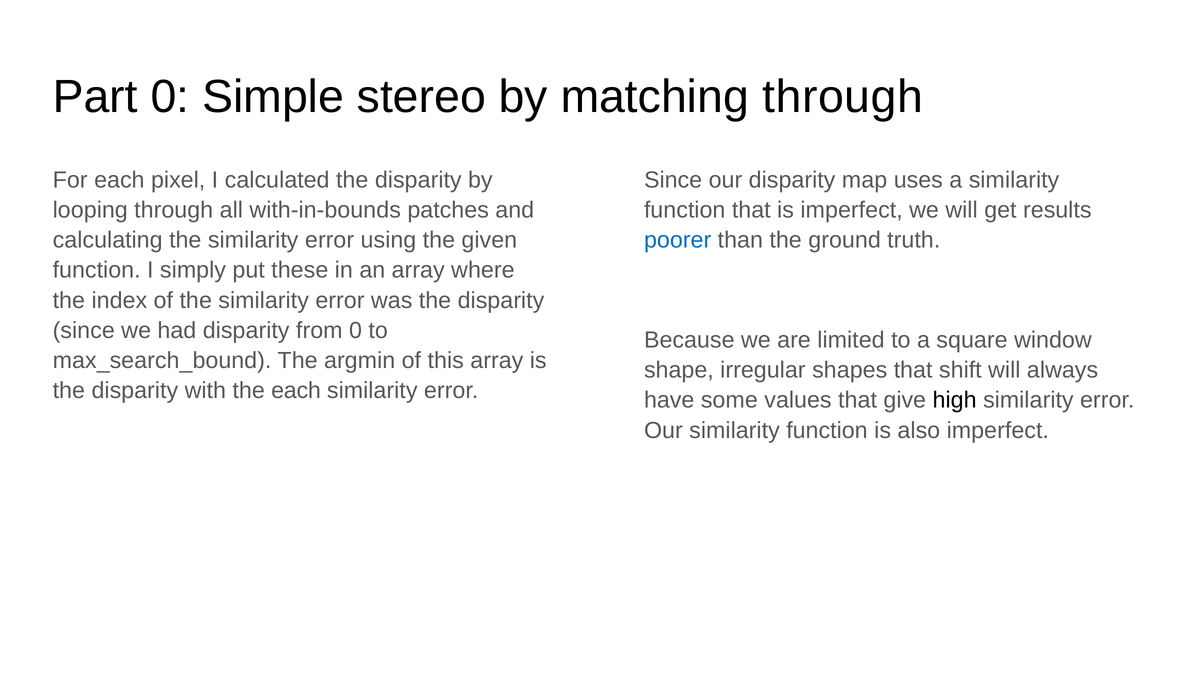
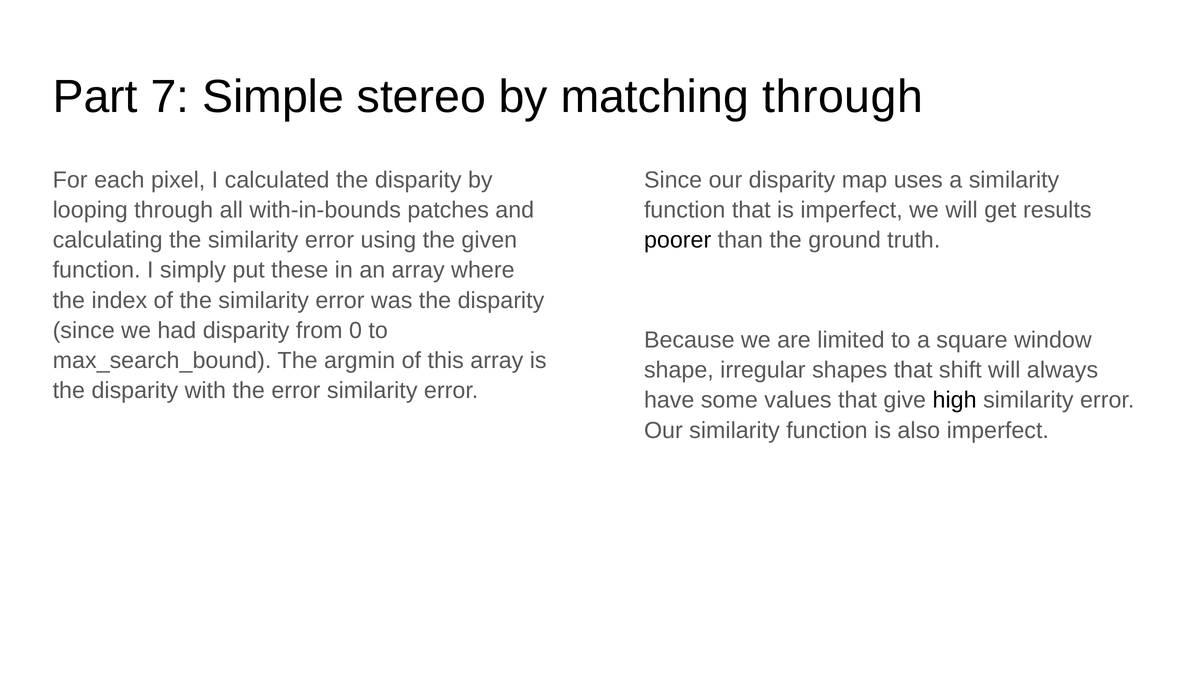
Part 0: 0 -> 7
poorer colour: blue -> black
the each: each -> error
